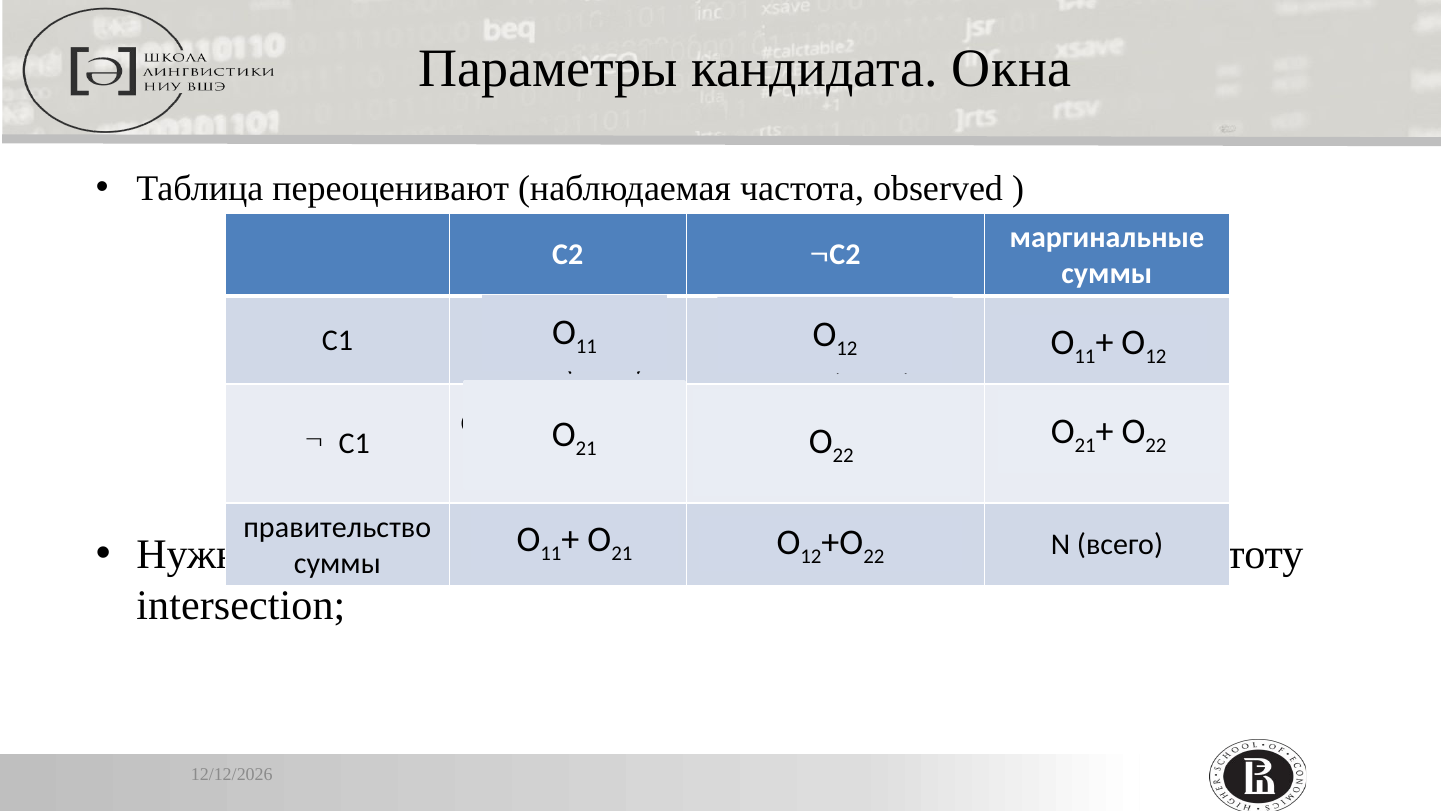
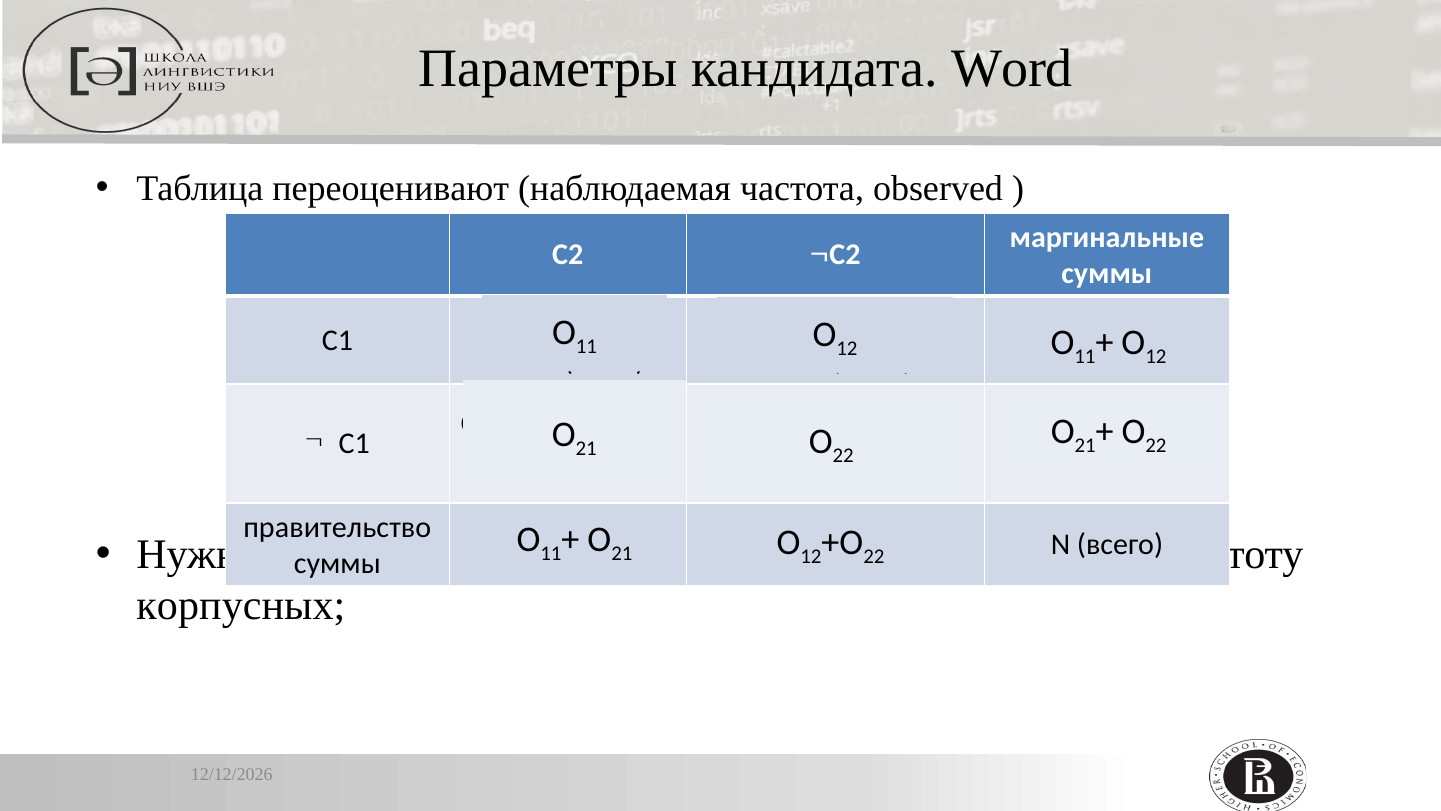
Окна: Окна -> Word
intersection: intersection -> корпусных
